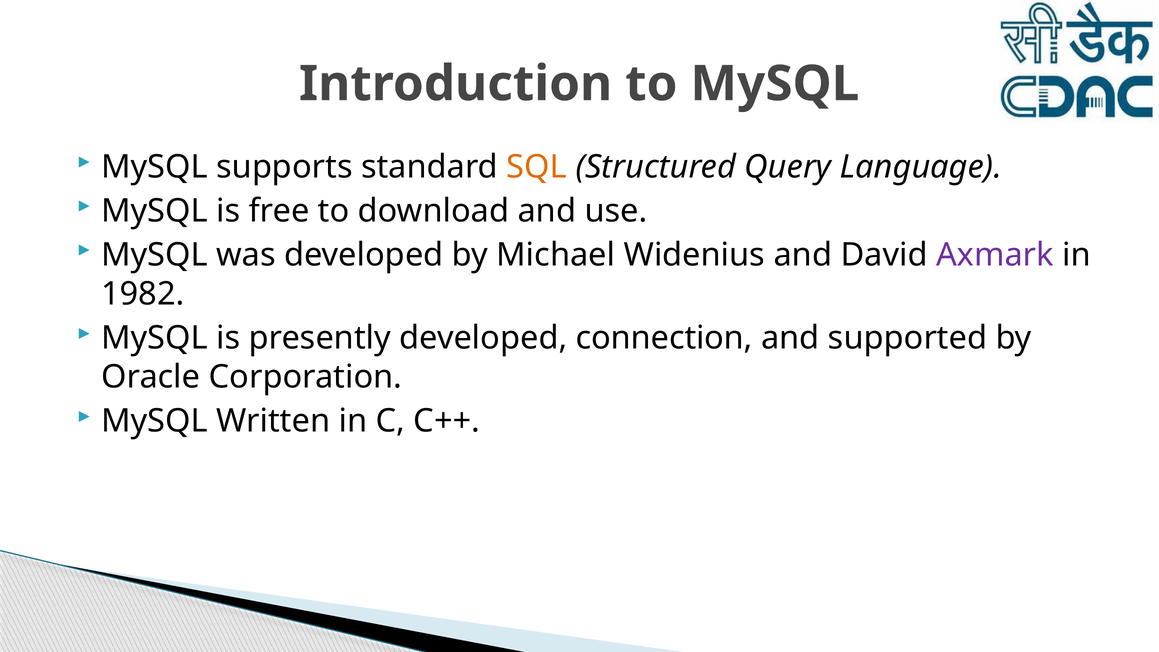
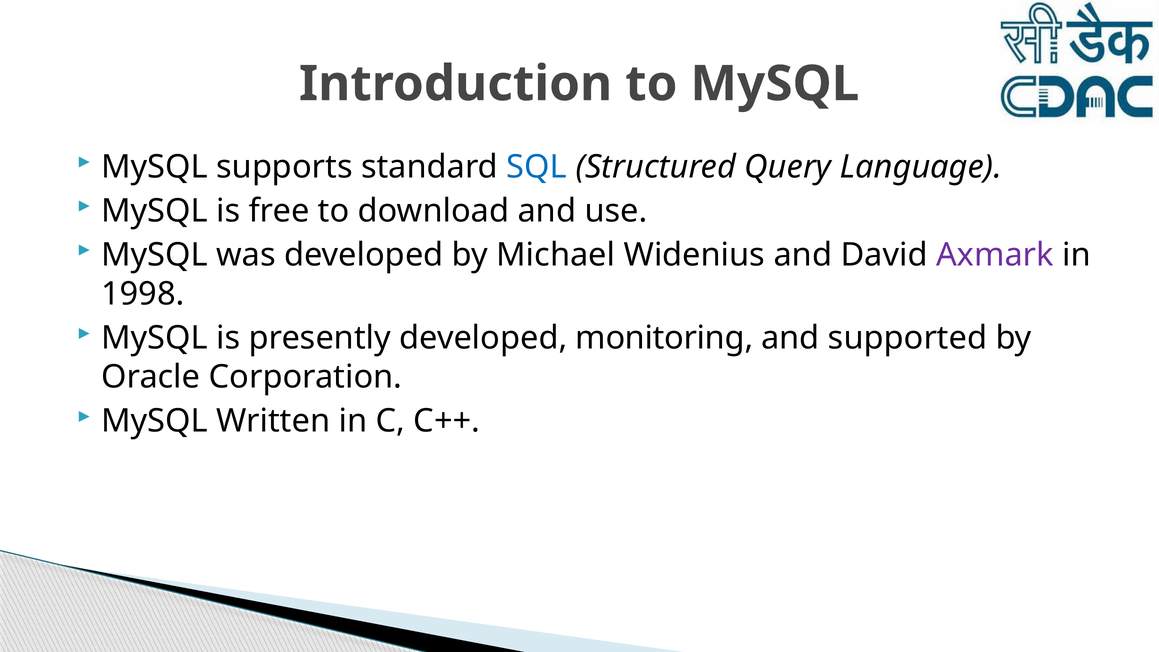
SQL colour: orange -> blue
1982: 1982 -> 1998
connection: connection -> monitoring
